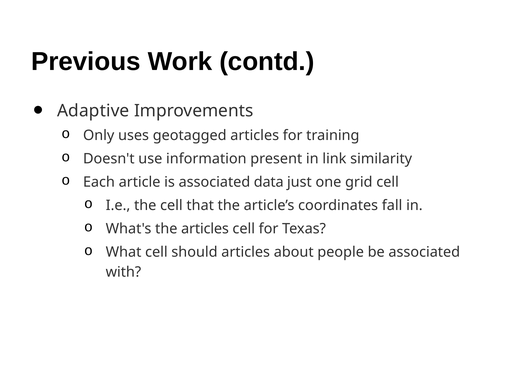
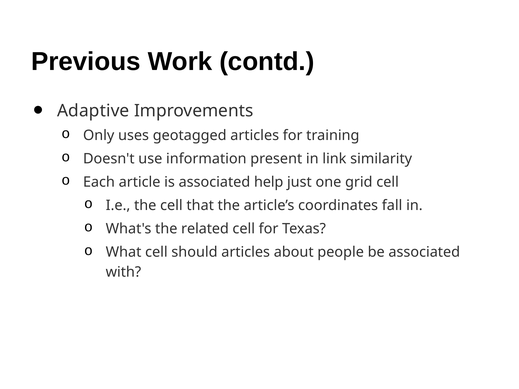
data: data -> help
the articles: articles -> related
